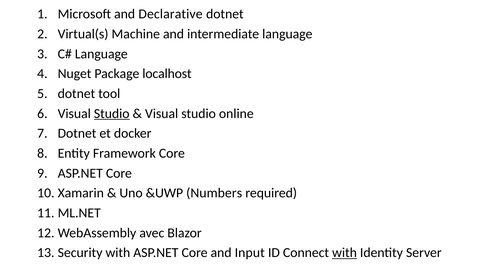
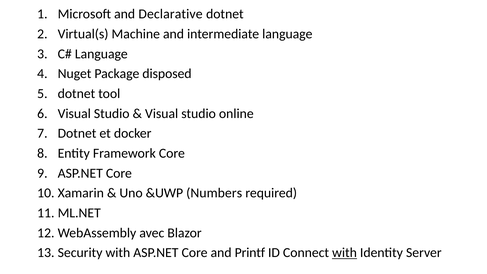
localhost: localhost -> disposed
Studio at (112, 113) underline: present -> none
Input: Input -> Printf
